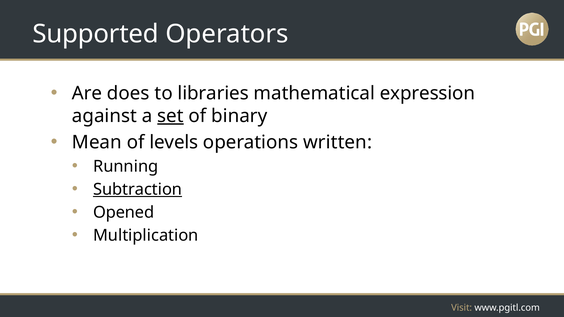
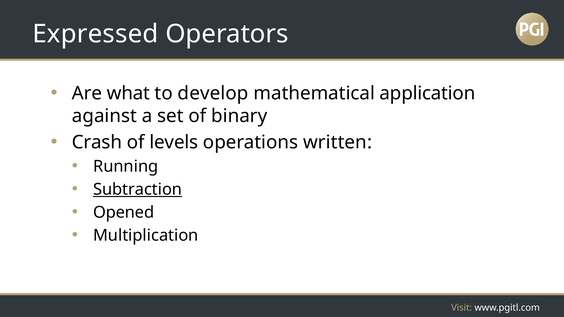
Supported: Supported -> Expressed
does: does -> what
libraries: libraries -> develop
expression: expression -> application
set underline: present -> none
Mean: Mean -> Crash
